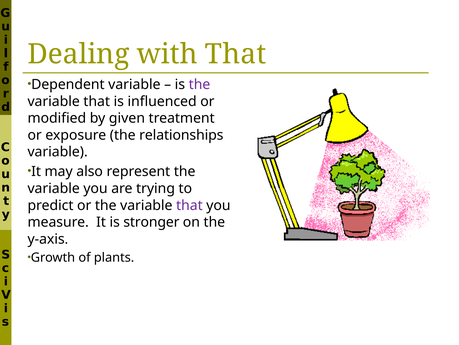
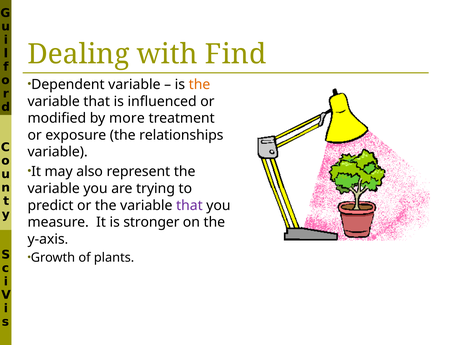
with That: That -> Find
the at (200, 84) colour: purple -> orange
given: given -> more
